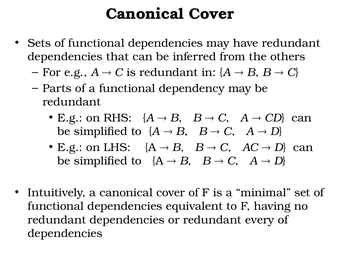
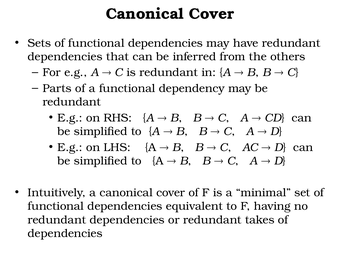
every: every -> takes
